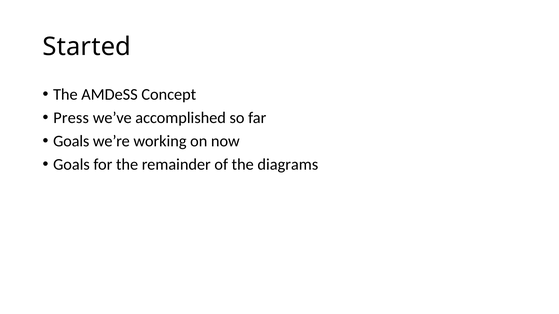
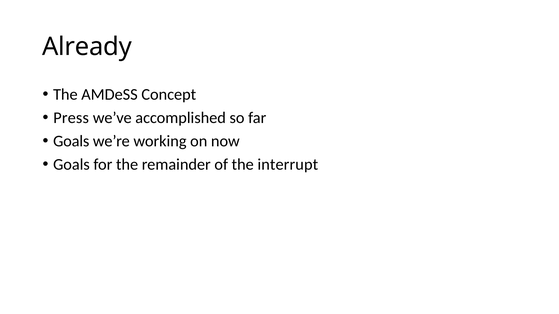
Started: Started -> Already
diagrams: diagrams -> interrupt
